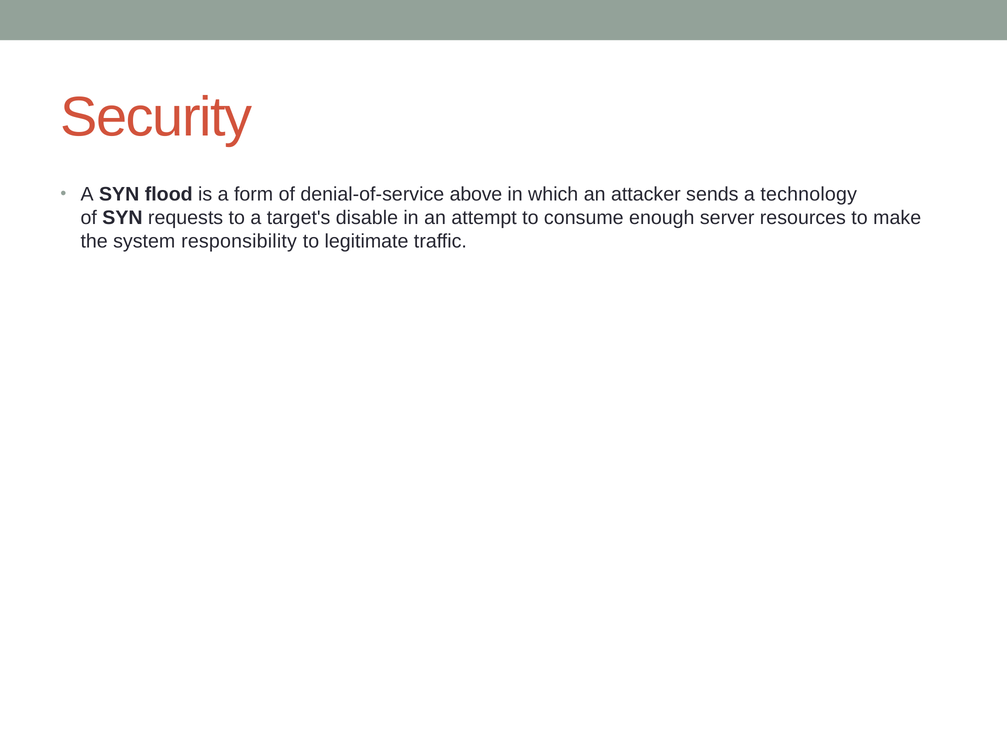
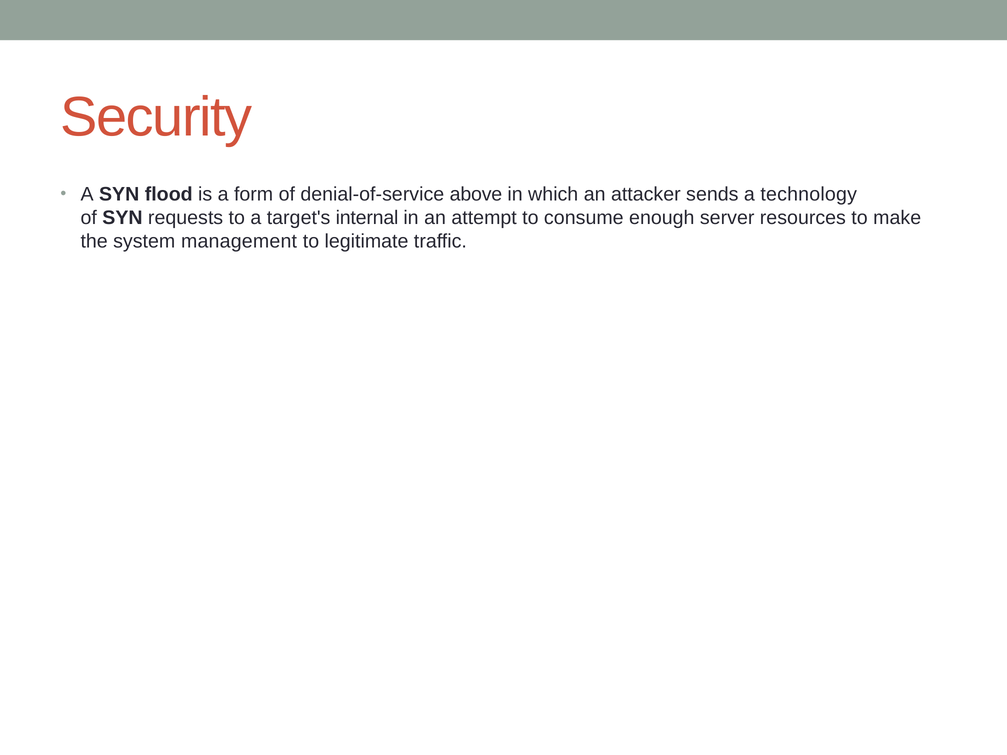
disable: disable -> internal
responsibility: responsibility -> management
